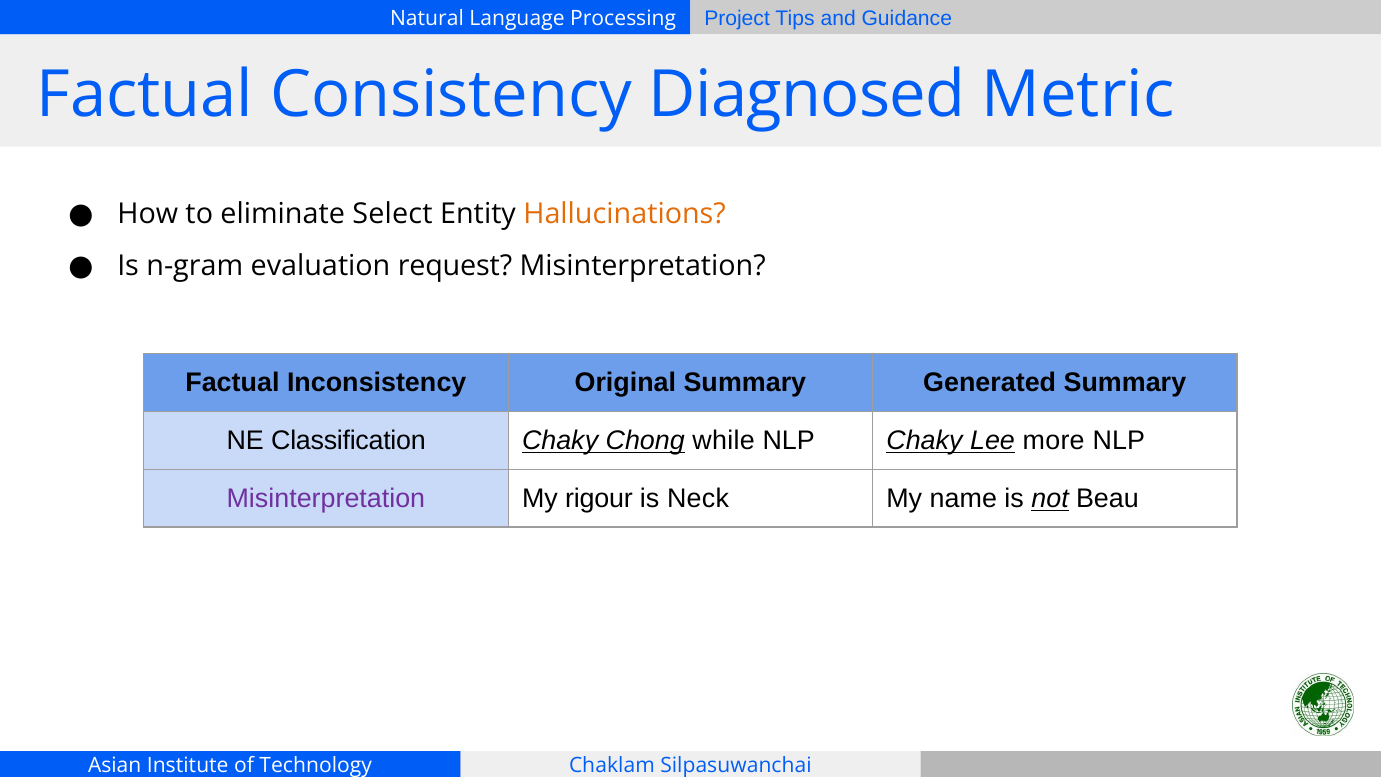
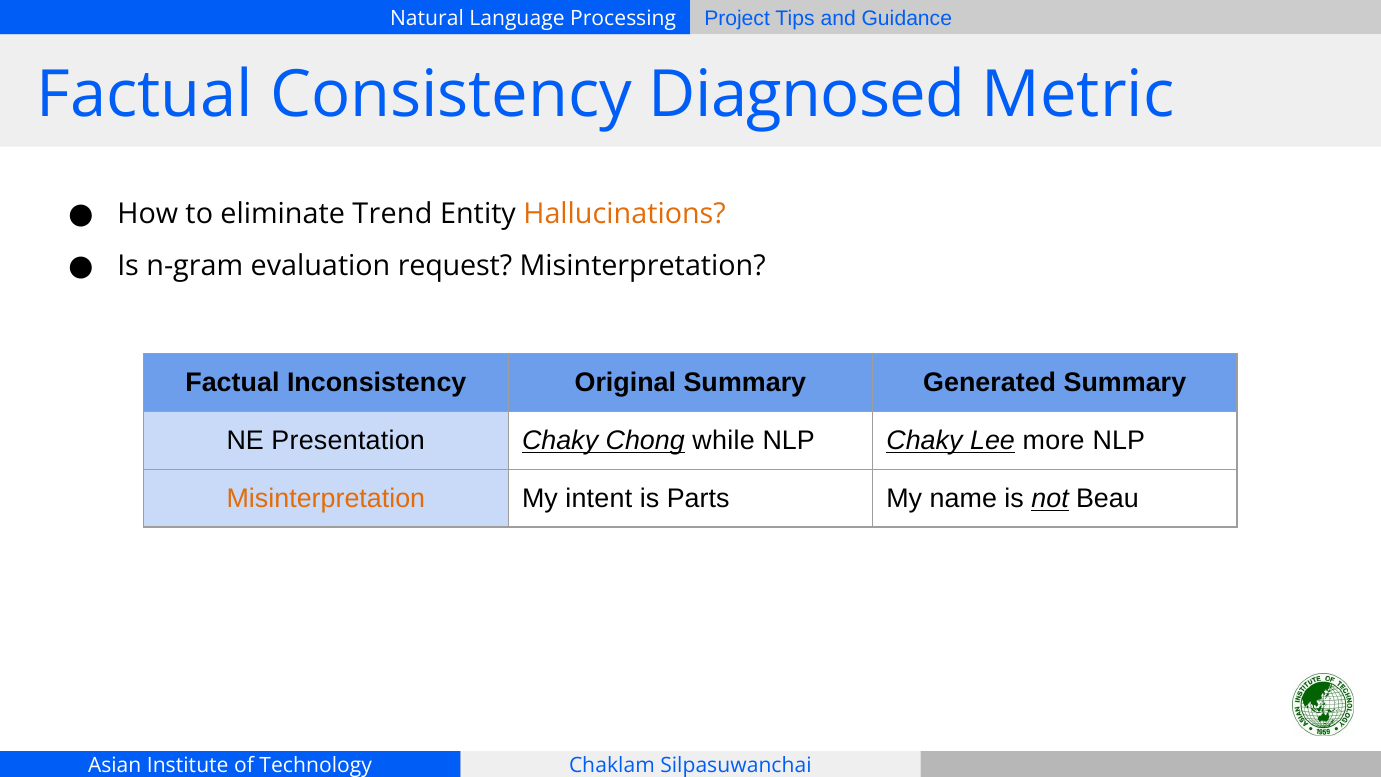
Select: Select -> Trend
Classification: Classification -> Presentation
Misinterpretation at (326, 498) colour: purple -> orange
rigour: rigour -> intent
Neck: Neck -> Parts
